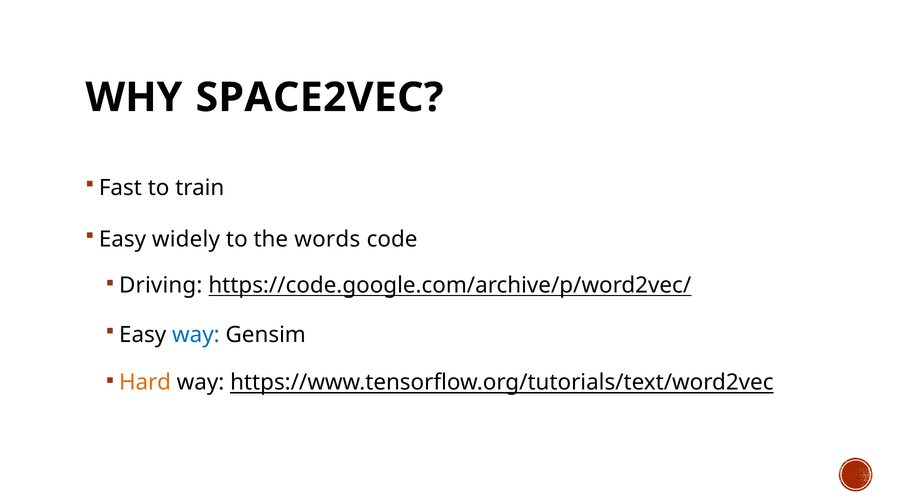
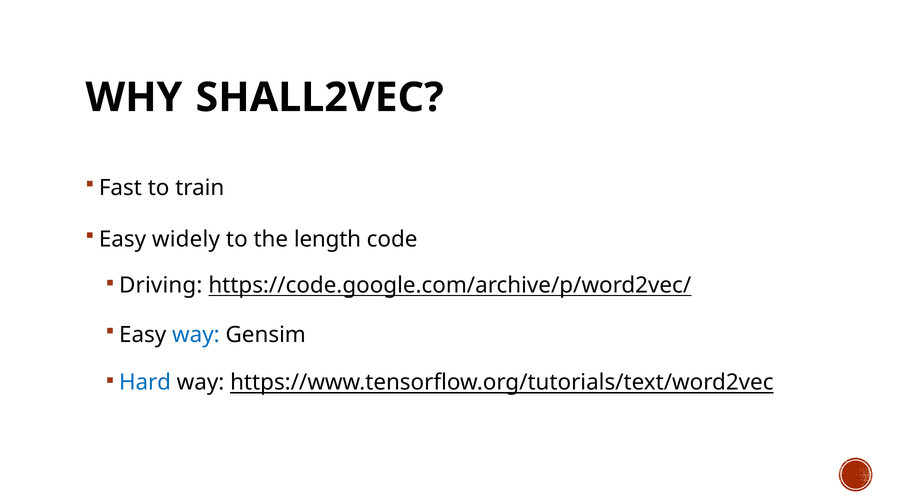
SPACE2VEC: SPACE2VEC -> SHALL2VEC
words: words -> length
Hard colour: orange -> blue
